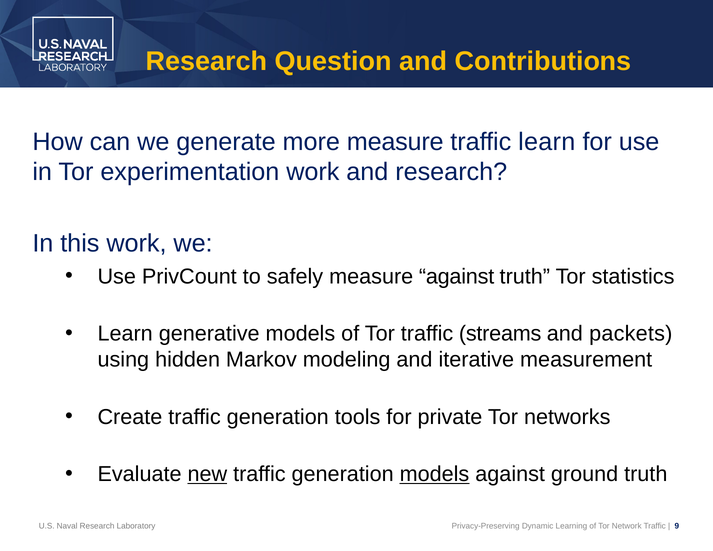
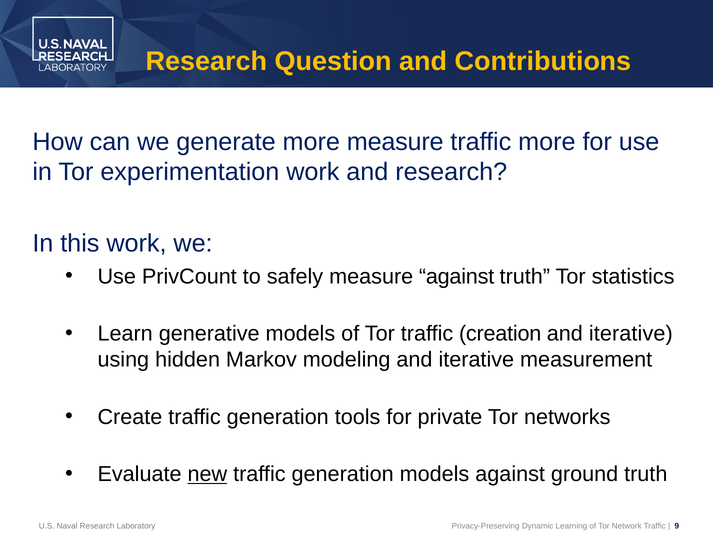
traffic learn: learn -> more
streams: streams -> creation
packets at (631, 334): packets -> iterative
models at (434, 474) underline: present -> none
